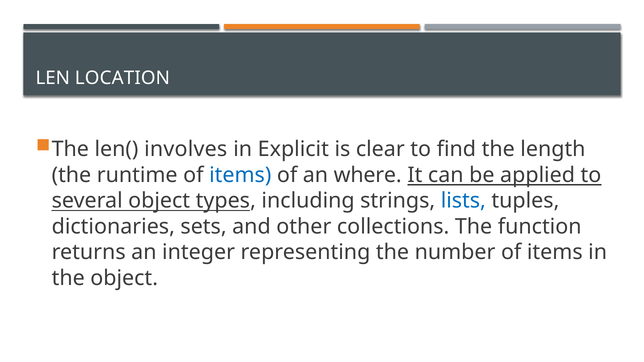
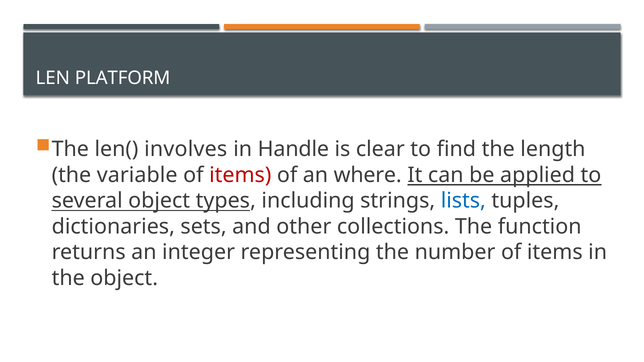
LOCATION: LOCATION -> PLATFORM
Explicit: Explicit -> Handle
runtime: runtime -> variable
items at (240, 175) colour: blue -> red
